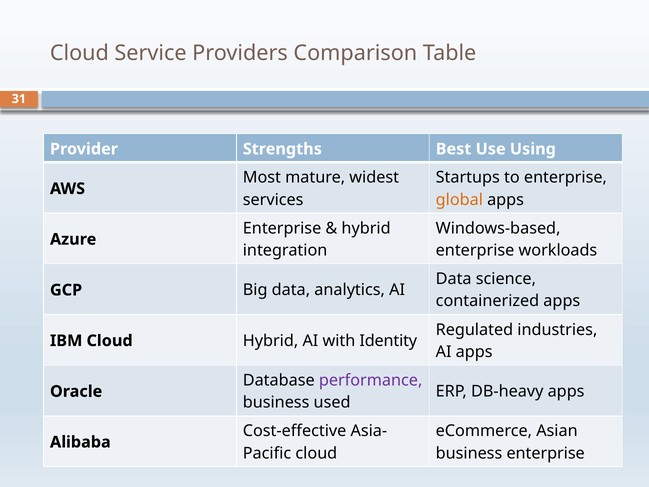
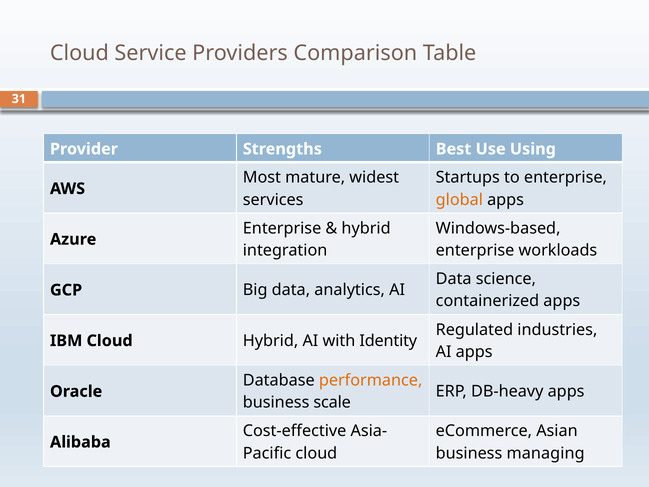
performance colour: purple -> orange
used: used -> scale
business enterprise: enterprise -> managing
